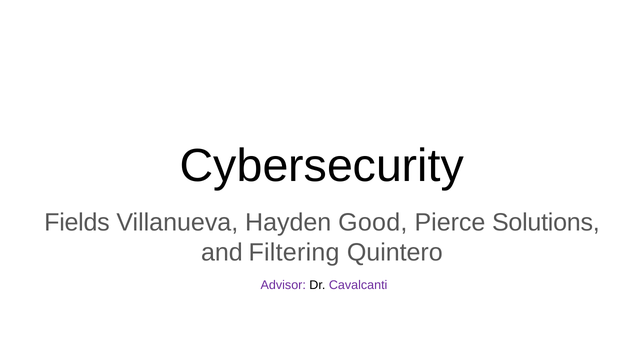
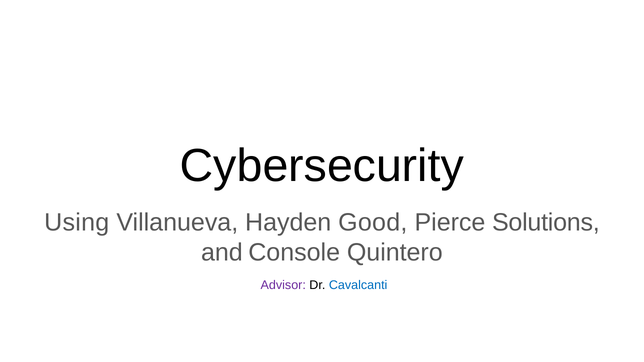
Fields: Fields -> Using
Filtering: Filtering -> Console
Cavalcanti colour: purple -> blue
